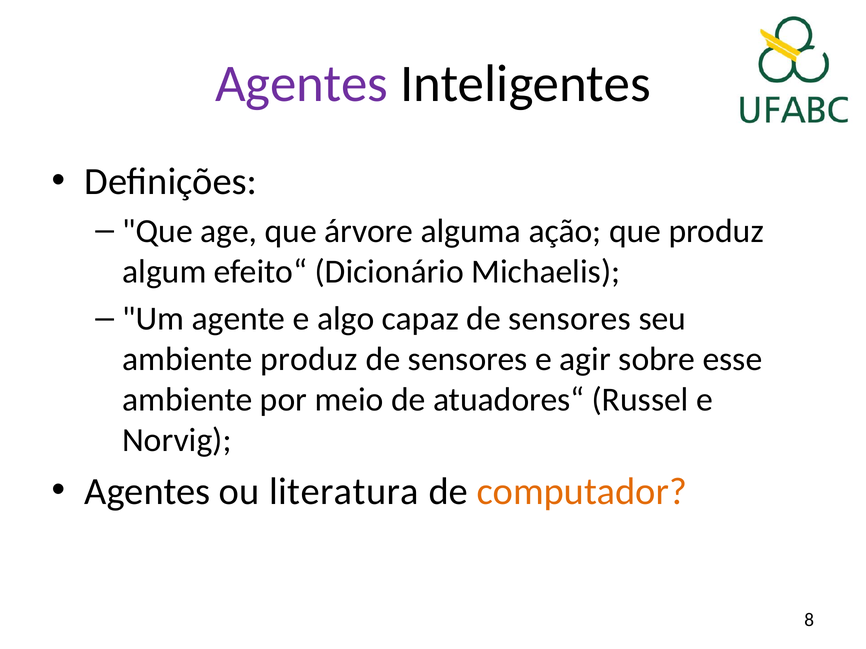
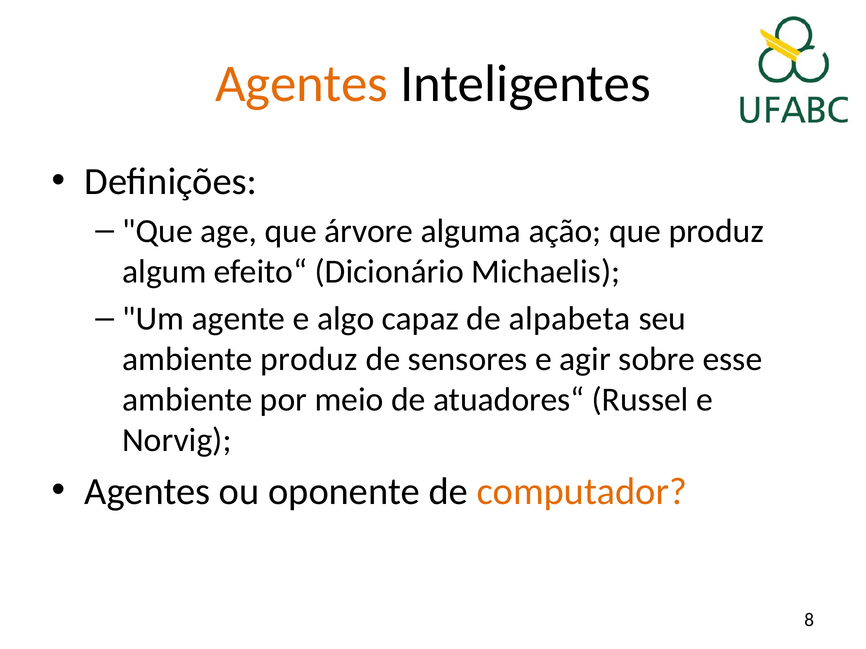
Agentes at (302, 84) colour: purple -> orange
capaz de sensores: sensores -> alpabeta
literatura: literatura -> oponente
